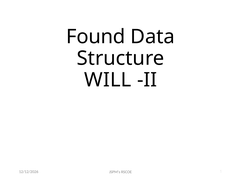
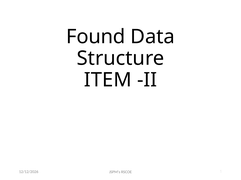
WILL: WILL -> ITEM
